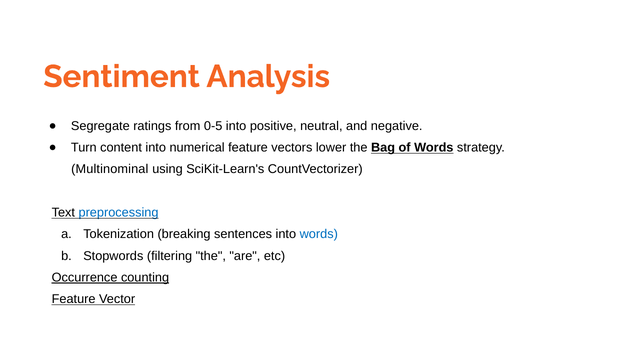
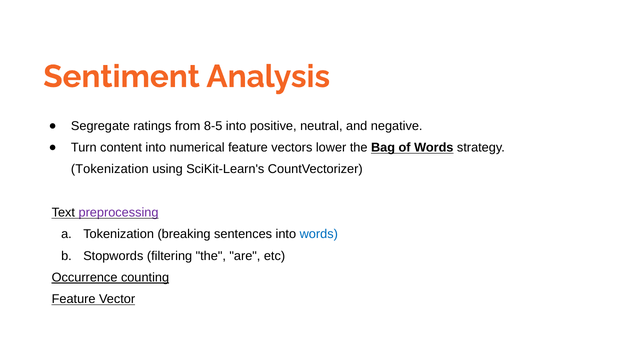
0-5: 0-5 -> 8-5
Multinominal at (110, 169): Multinominal -> Tokenization
preprocessing colour: blue -> purple
